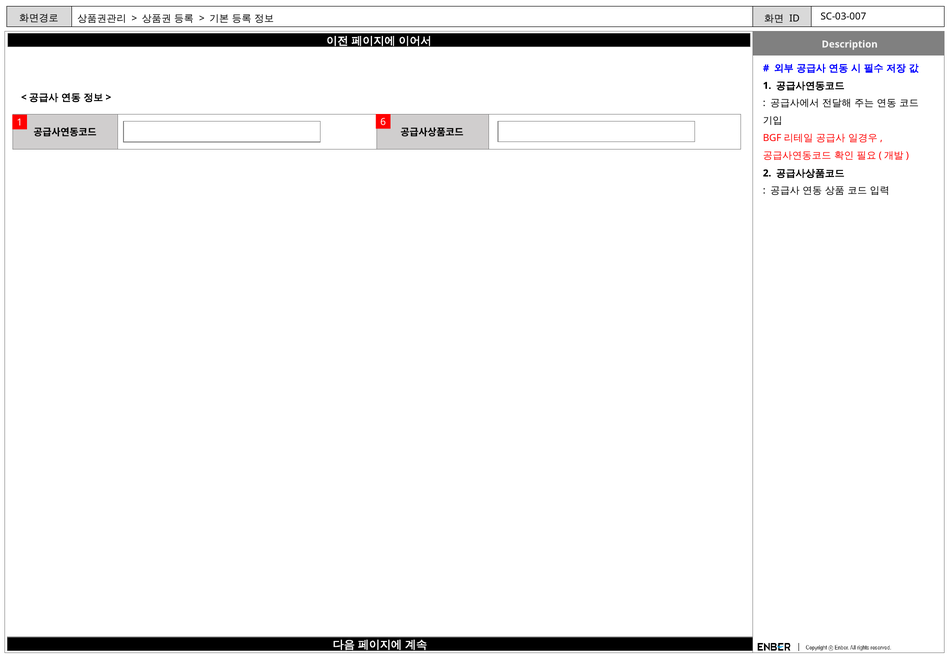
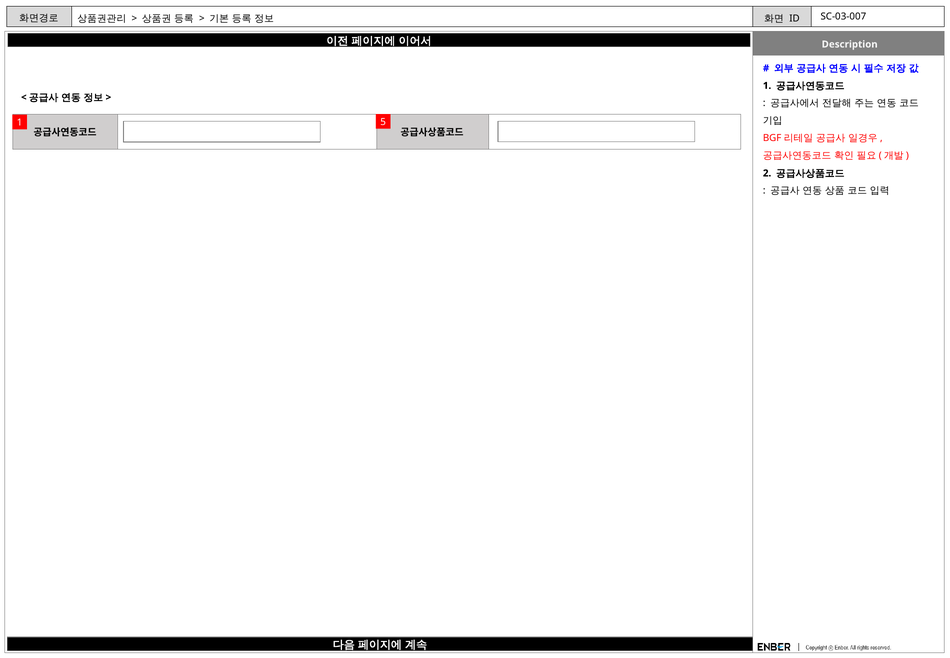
6: 6 -> 5
